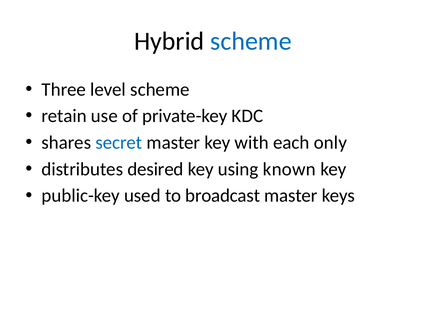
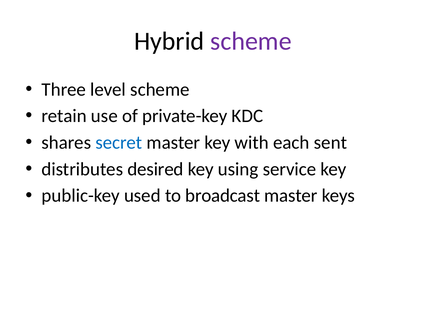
scheme at (251, 41) colour: blue -> purple
only: only -> sent
known: known -> service
